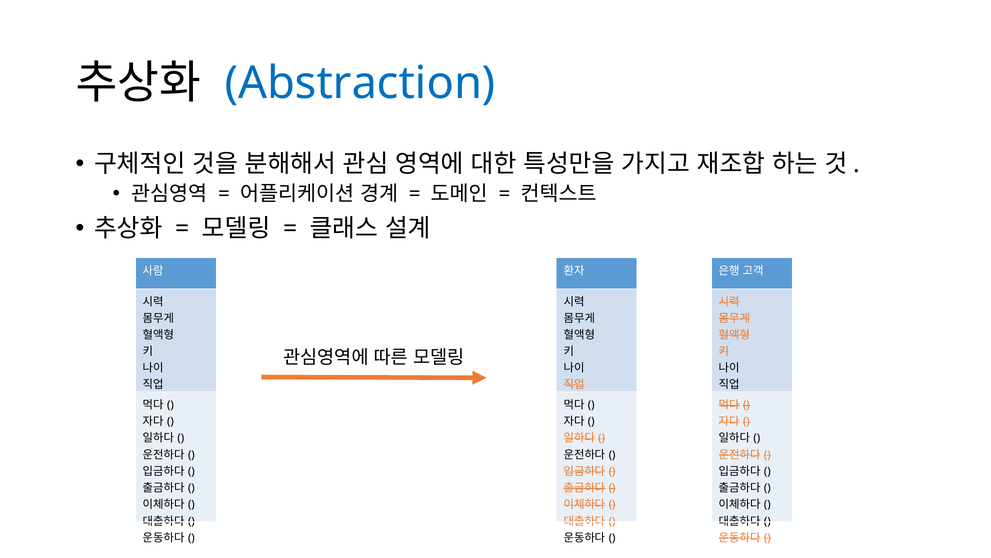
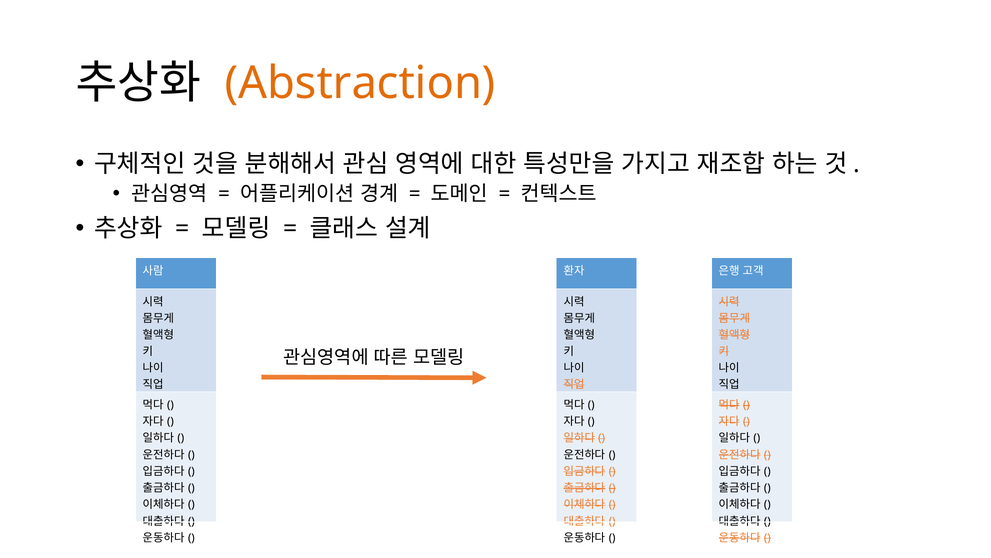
Abstraction colour: blue -> orange
